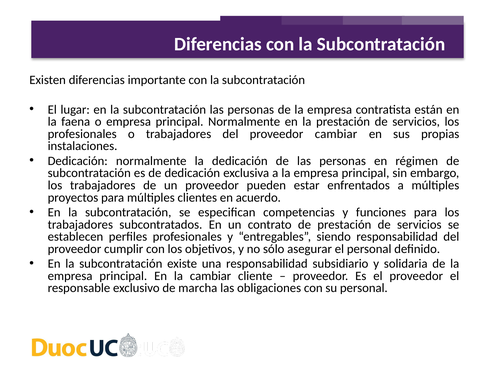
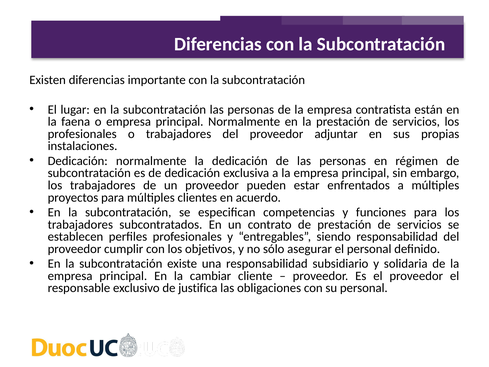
proveedor cambiar: cambiar -> adjuntar
marcha: marcha -> justifica
